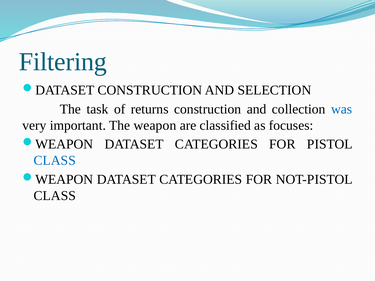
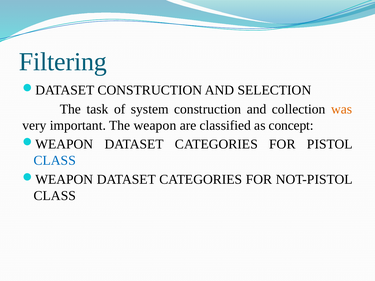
returns: returns -> system
was colour: blue -> orange
focuses: focuses -> concept
